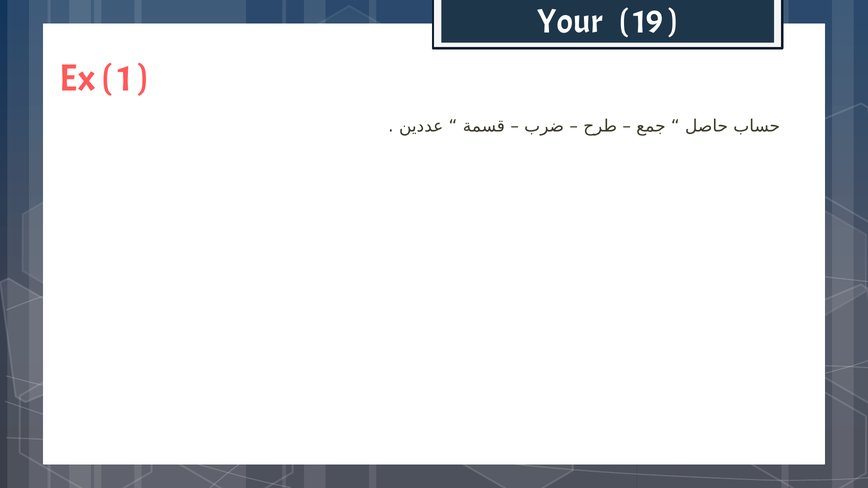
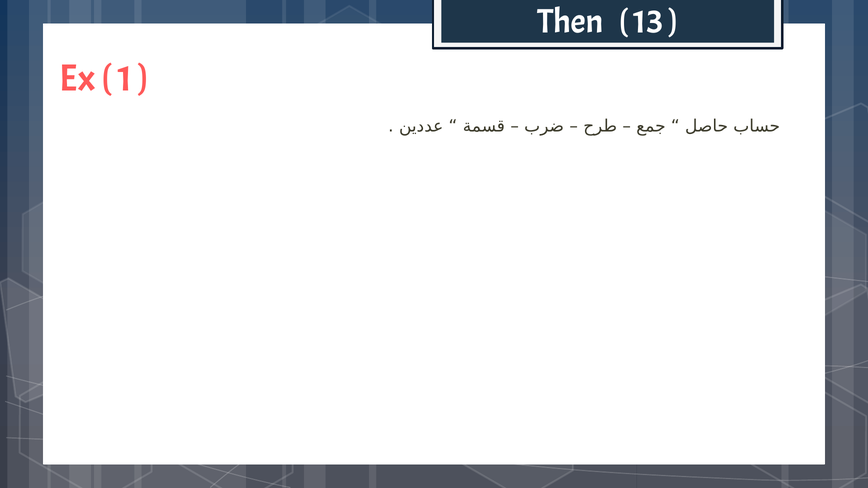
Your: Your -> Then
19: 19 -> 13
